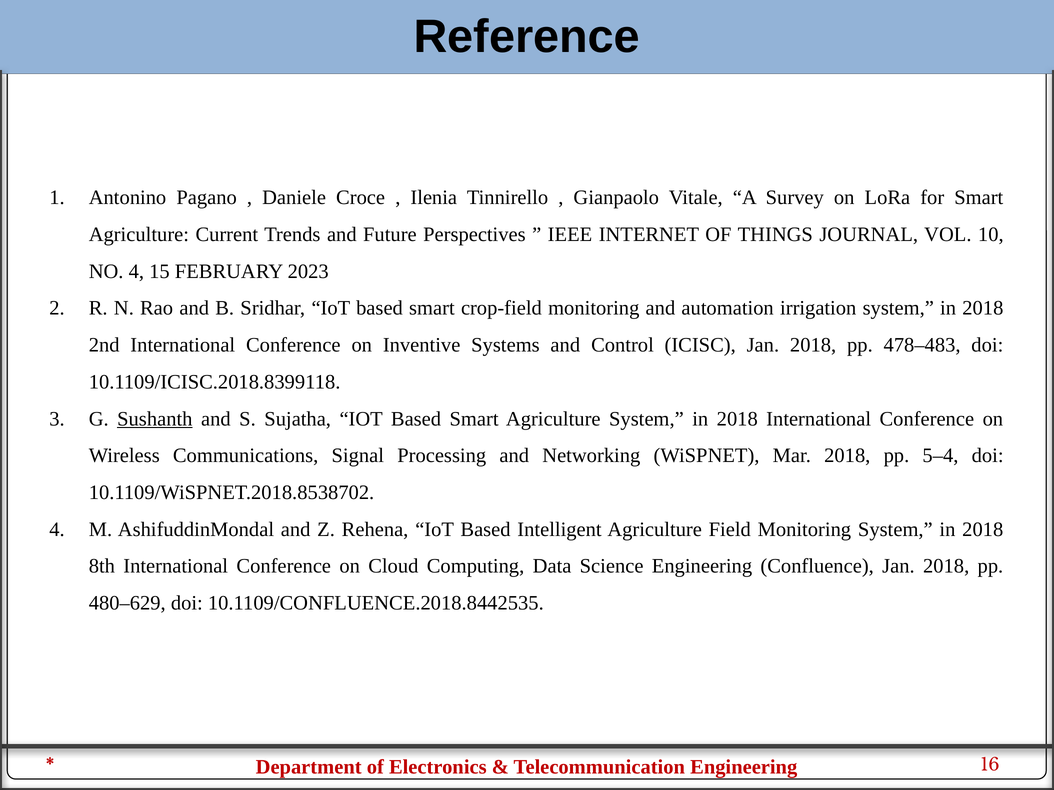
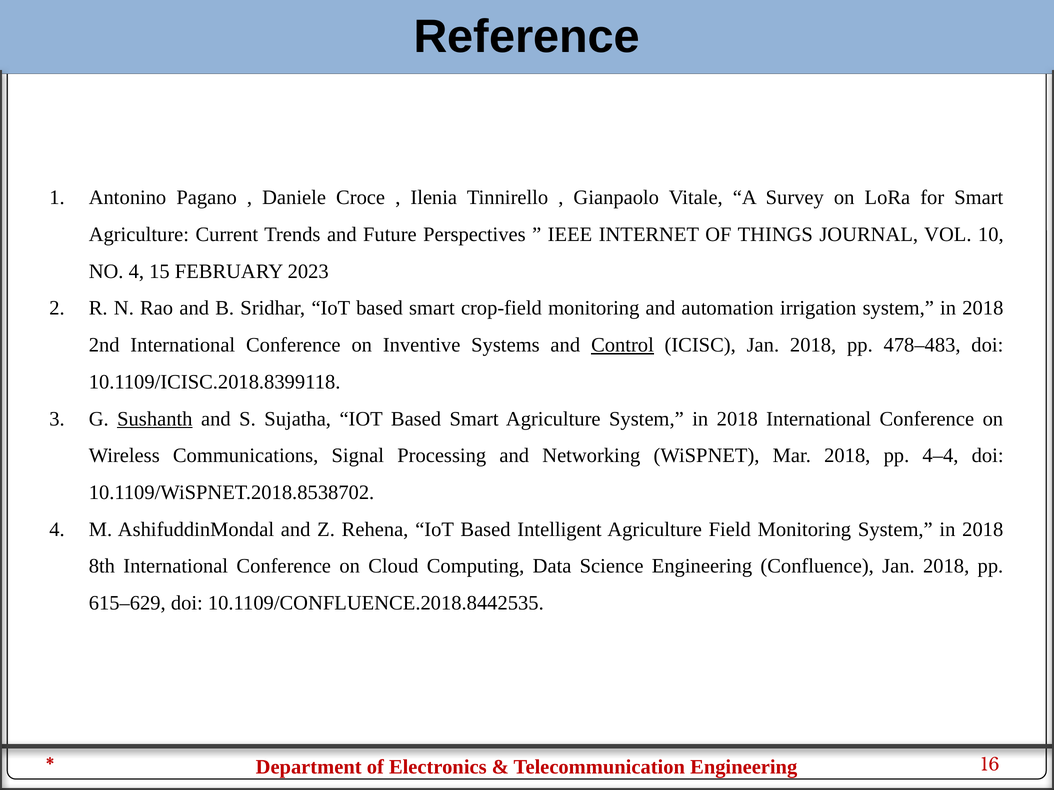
Control underline: none -> present
5–4: 5–4 -> 4–4
480–629: 480–629 -> 615–629
